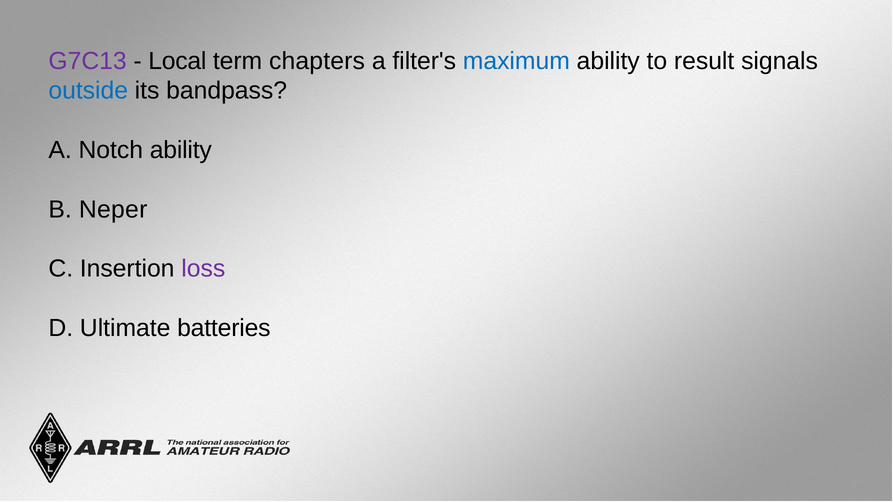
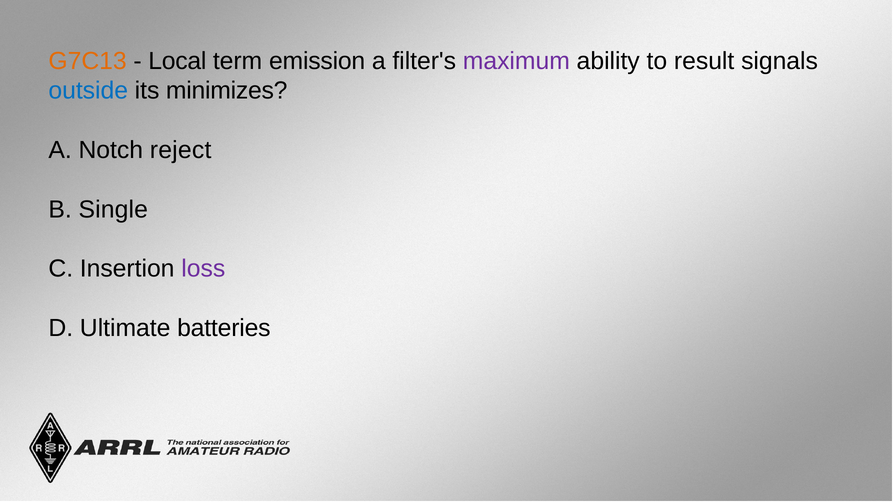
G7C13 colour: purple -> orange
chapters: chapters -> emission
maximum colour: blue -> purple
bandpass: bandpass -> minimizes
Notch ability: ability -> reject
Neper: Neper -> Single
